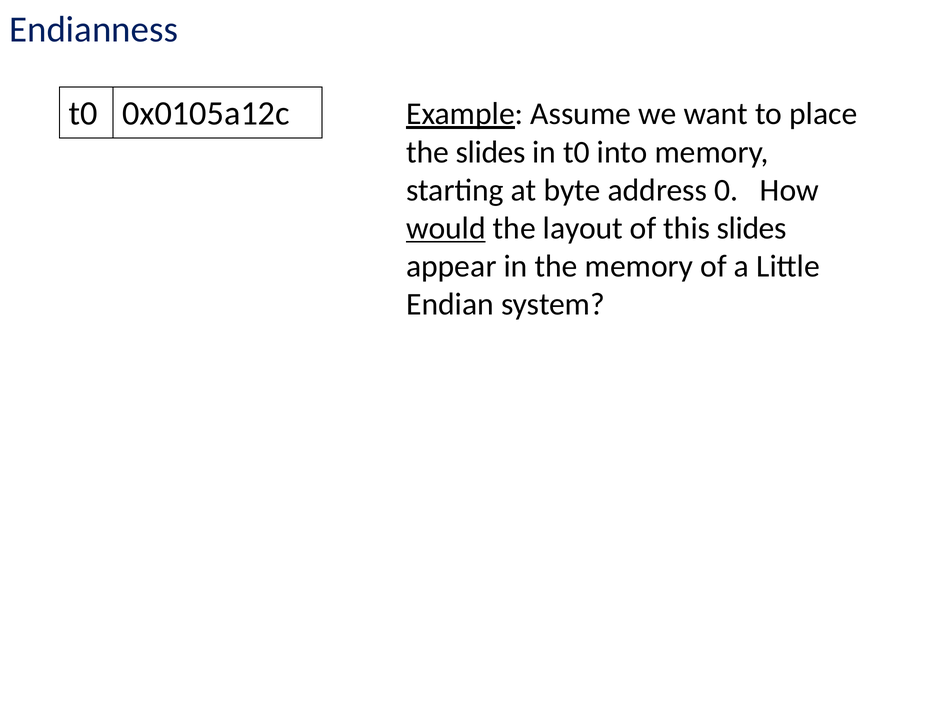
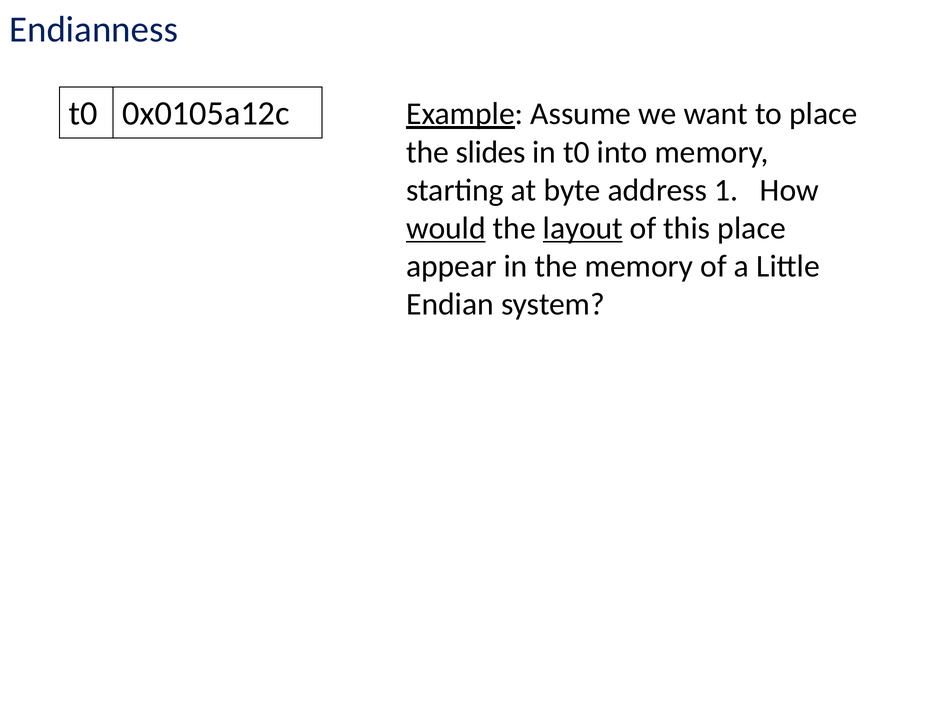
0: 0 -> 1
layout underline: none -> present
this slides: slides -> place
